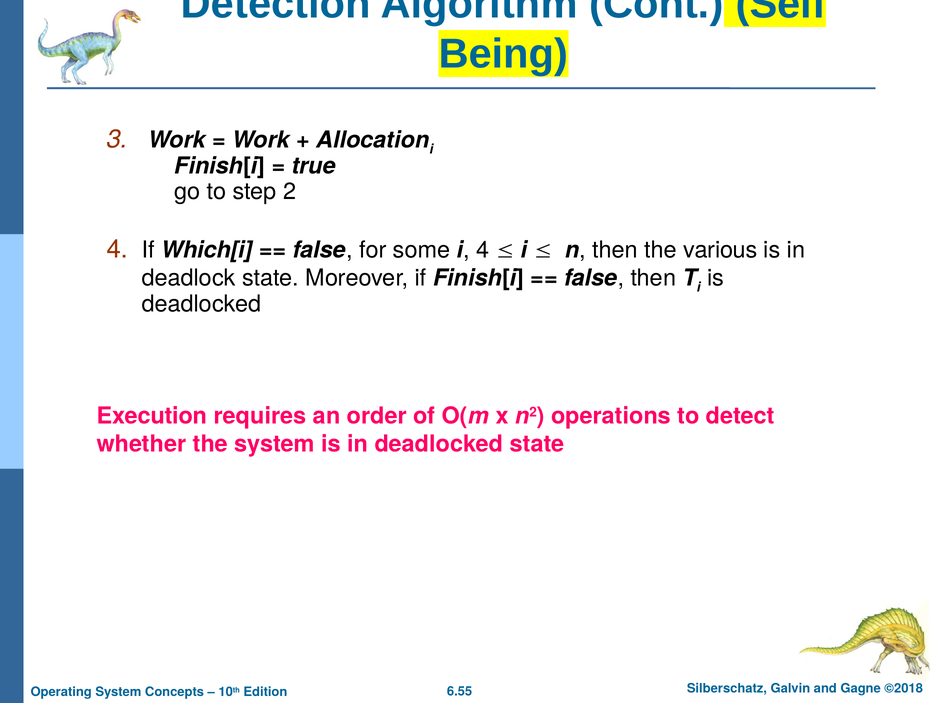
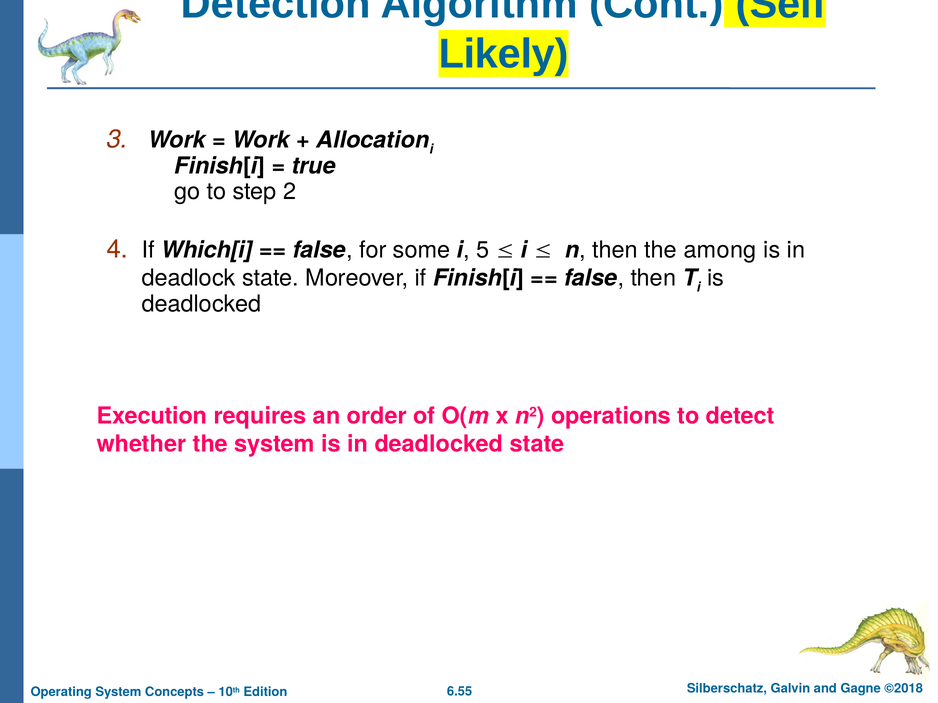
Being: Being -> Likely
i 4: 4 -> 5
various: various -> among
